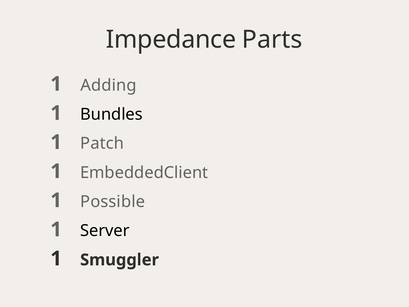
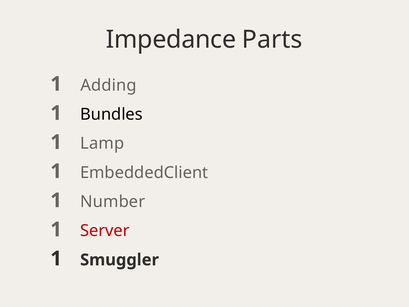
Patch: Patch -> Lamp
Possible: Possible -> Number
Server colour: black -> red
